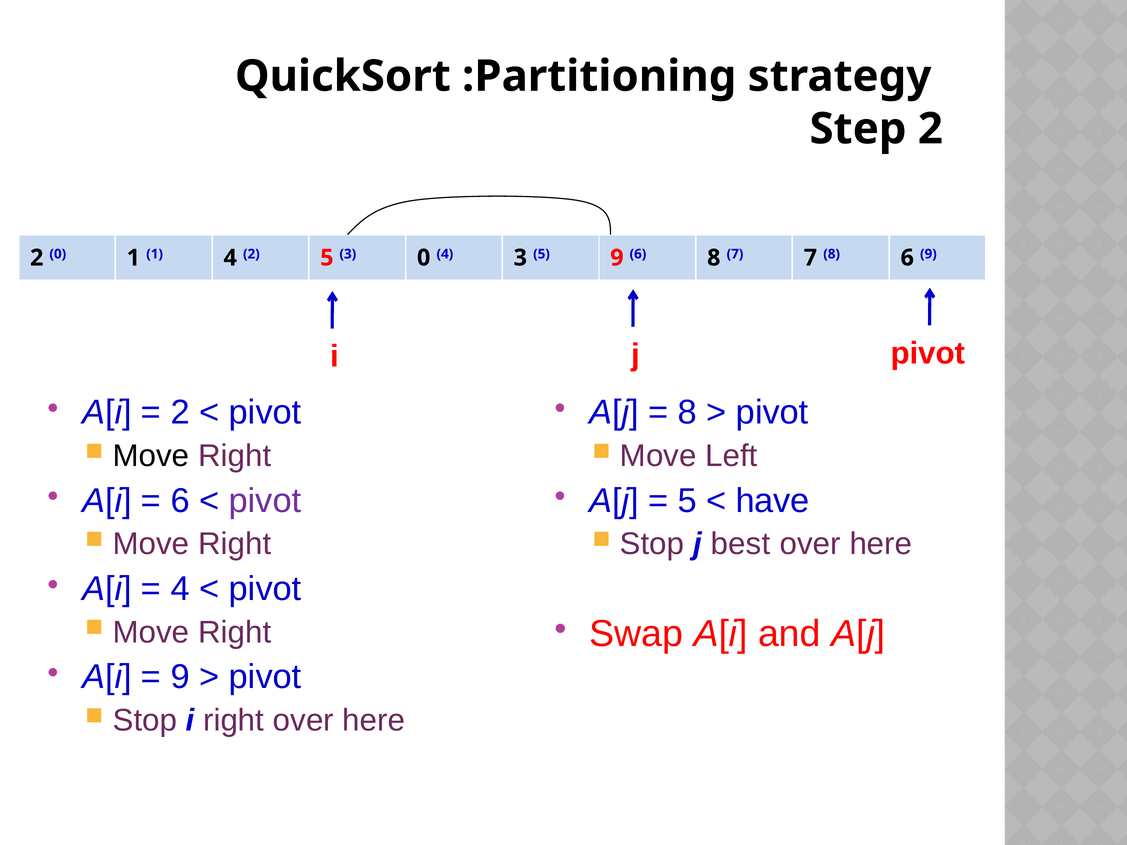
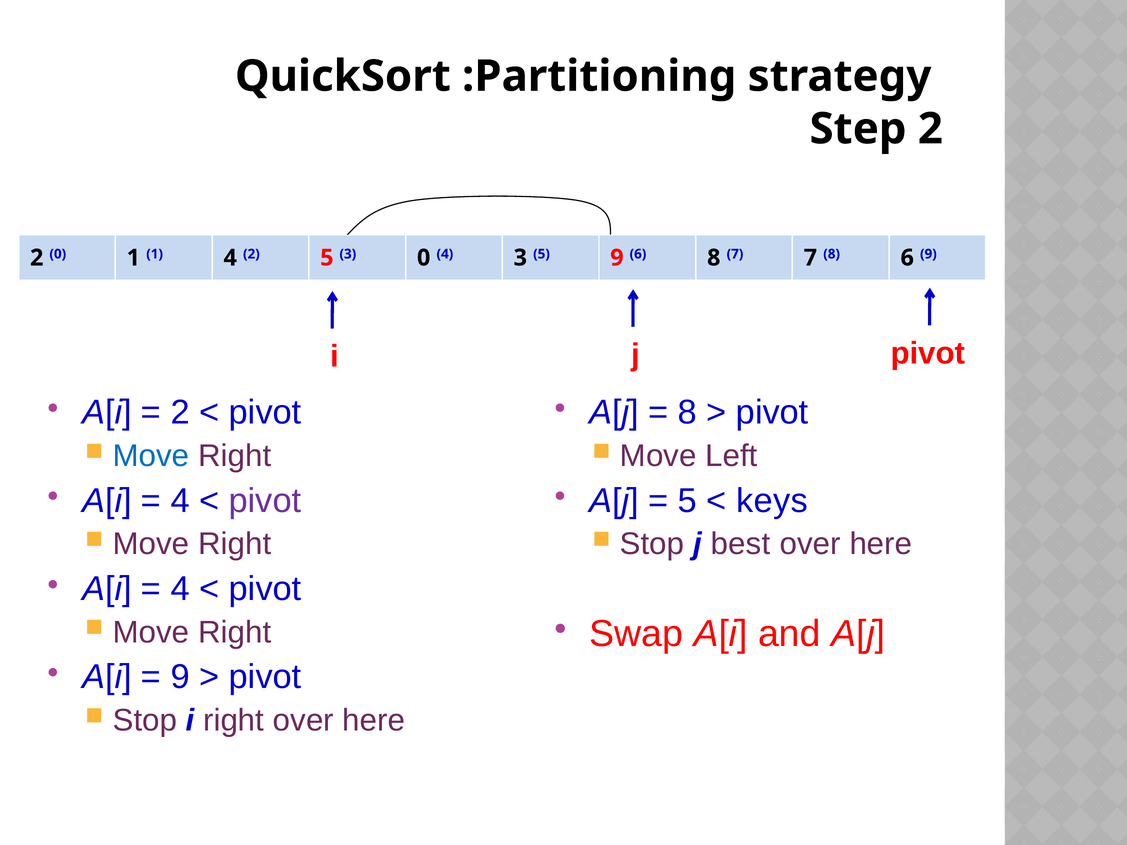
Move at (151, 456) colour: black -> blue
6 at (180, 501): 6 -> 4
have: have -> keys
